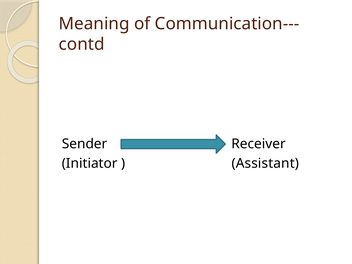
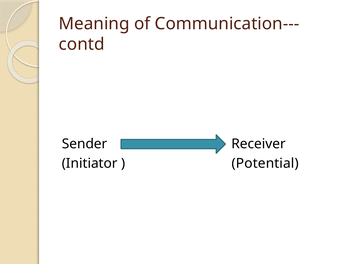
Assistant: Assistant -> Potential
